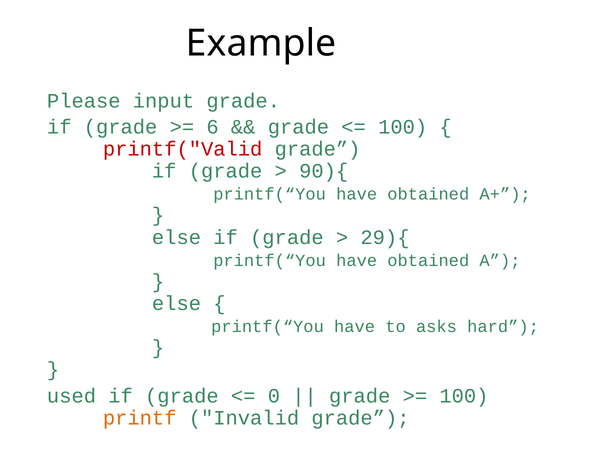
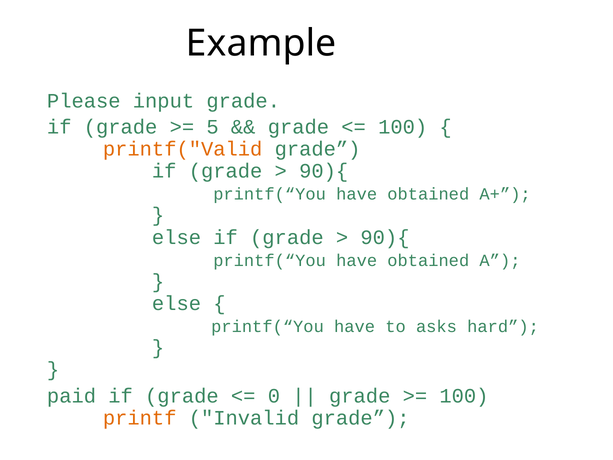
6: 6 -> 5
printf("Valid colour: red -> orange
29){ at (385, 237): 29){ -> 90){
used: used -> paid
